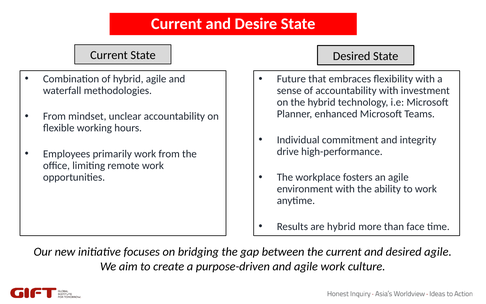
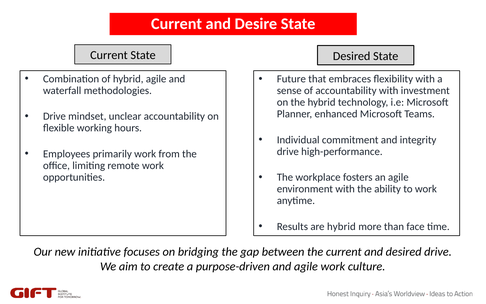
From at (54, 116): From -> Drive
desired agile: agile -> drive
